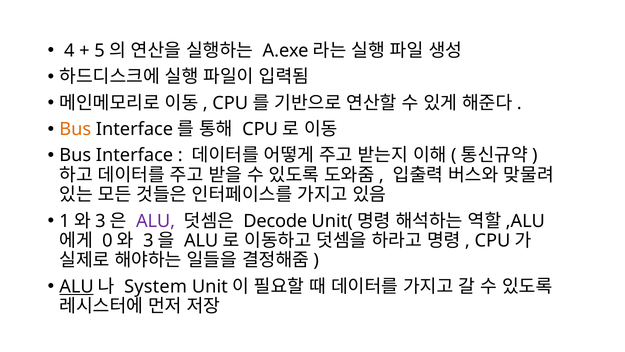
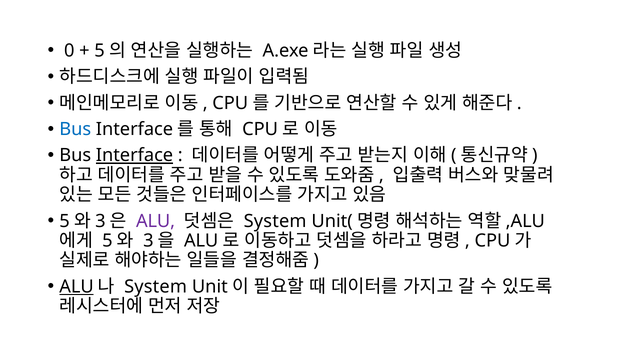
4: 4 -> 0
Bus at (75, 129) colour: orange -> blue
Interface at (135, 155) underline: none -> present
1 at (65, 221): 1 -> 5
Decode at (275, 221): Decode -> System
0 at (107, 240): 0 -> 5
